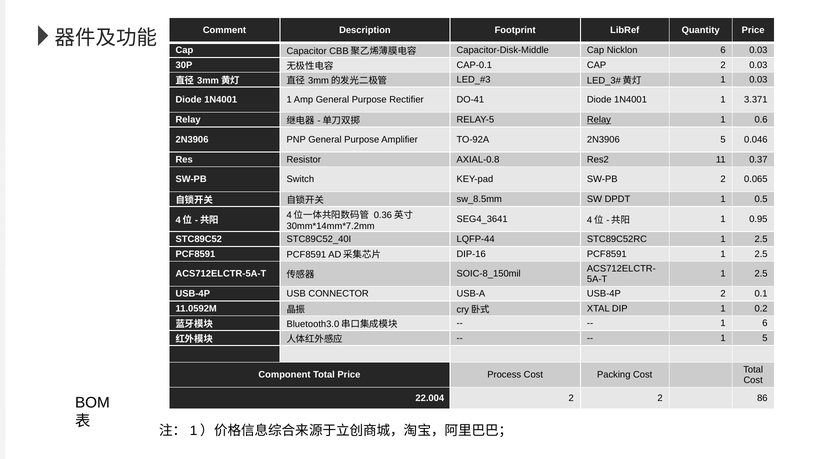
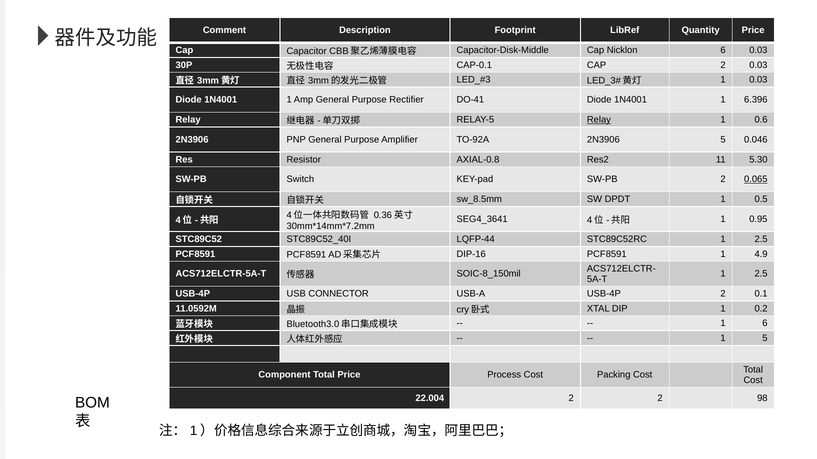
3.371: 3.371 -> 6.396
0.37: 0.37 -> 5.30
0.065 underline: none -> present
PCF8591 1 2.5: 2.5 -> 4.9
86: 86 -> 98
